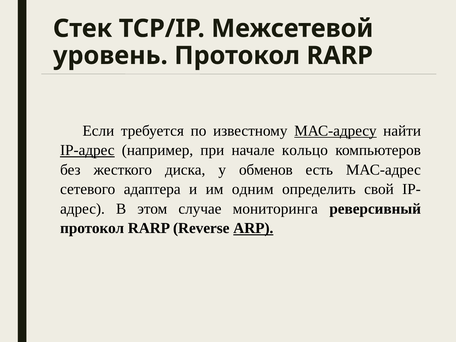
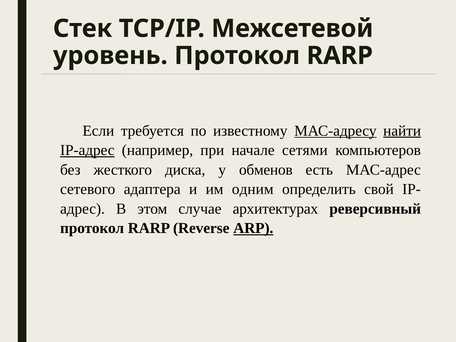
найти underline: none -> present
кольцо: кольцо -> сетями
мониторинга: мониторинга -> архитектурах
